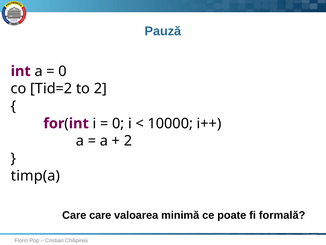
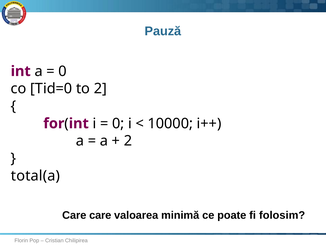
Tid=2: Tid=2 -> Tid=0
timp(a: timp(a -> total(a
formală: formală -> folosim
